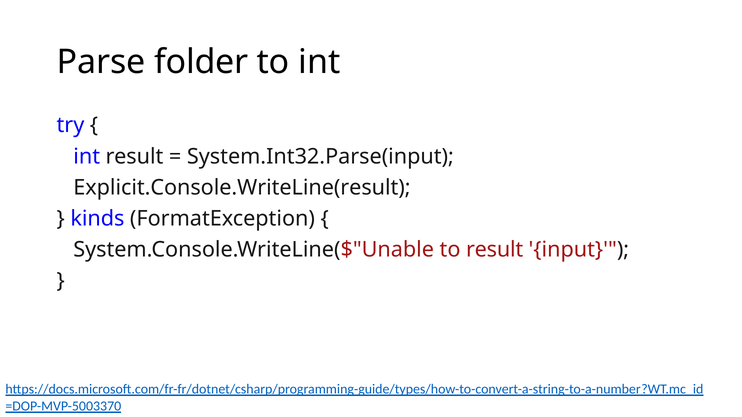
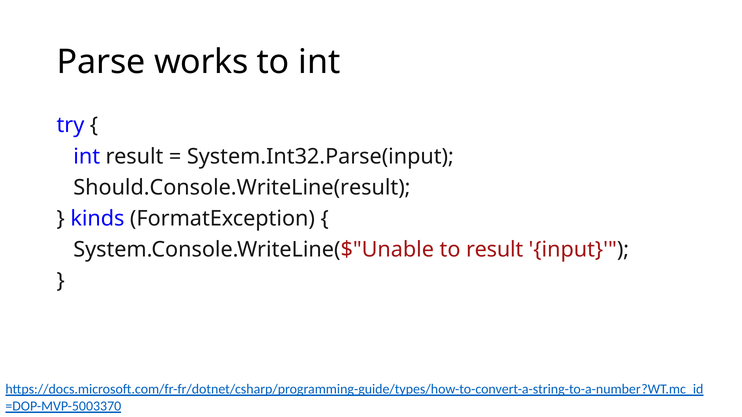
folder: folder -> works
Explicit.Console.WriteLine(result: Explicit.Console.WriteLine(result -> Should.Console.WriteLine(result
